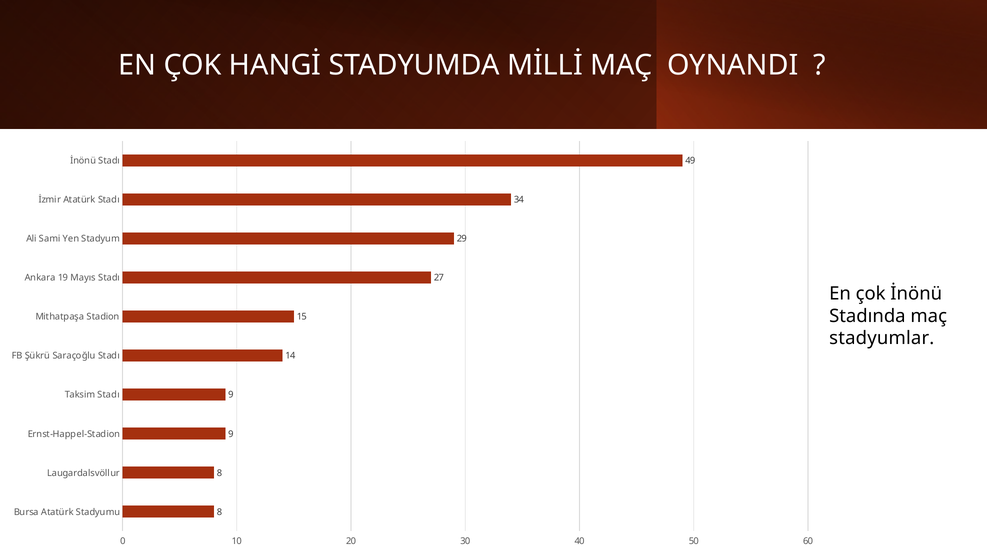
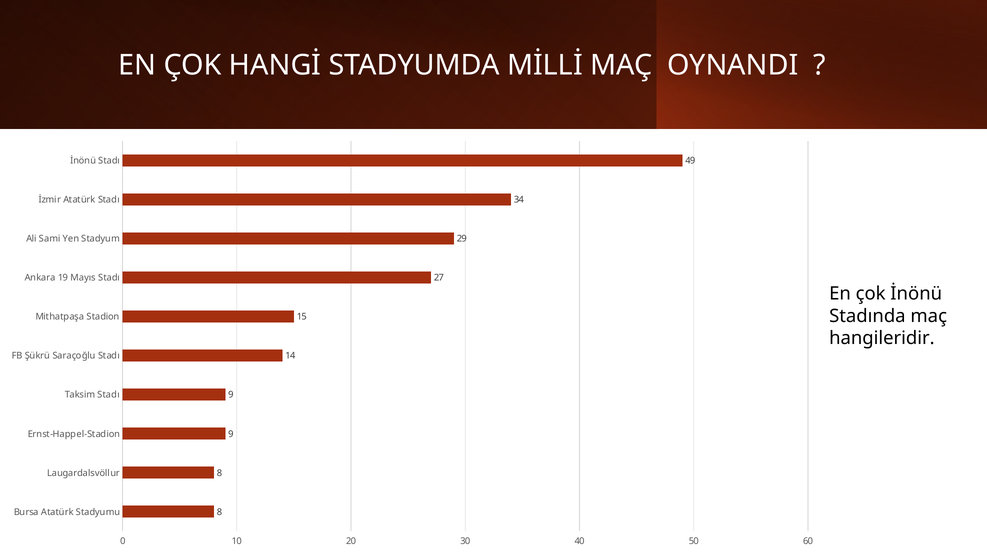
stadyumlar: stadyumlar -> hangileridir
